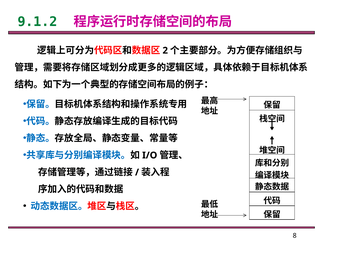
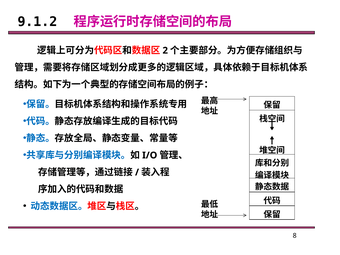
9.1.2 colour: green -> black
